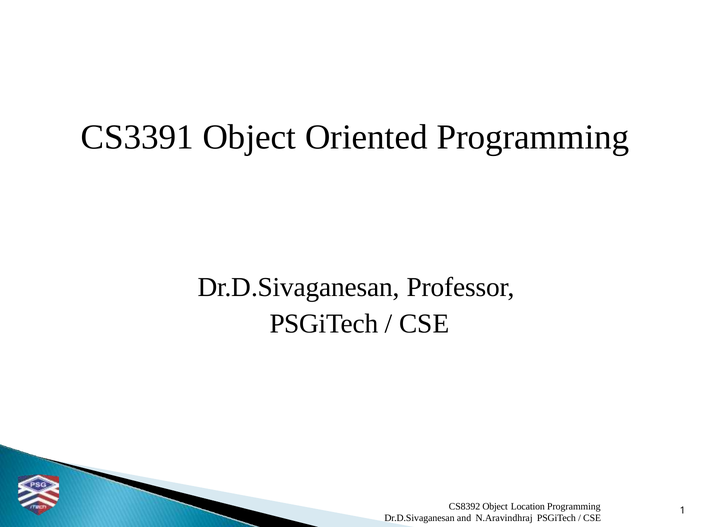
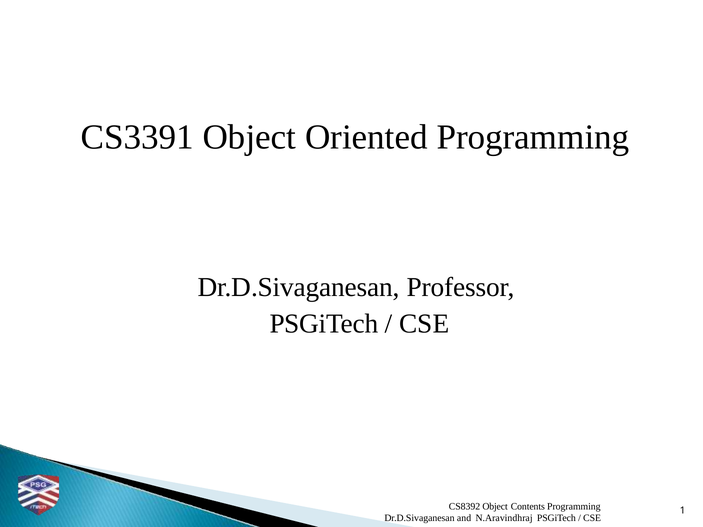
Location: Location -> Contents
